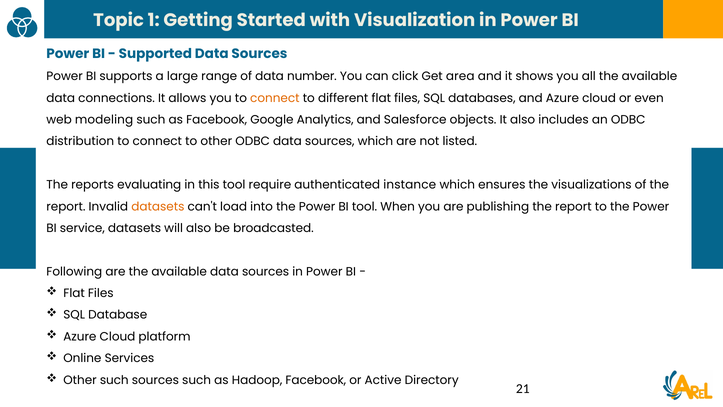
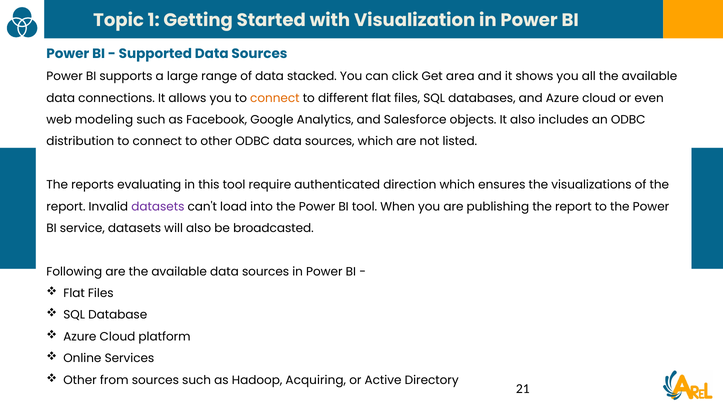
number: number -> stacked
instance: instance -> direction
datasets at (158, 206) colour: orange -> purple
Other such: such -> from
Hadoop Facebook: Facebook -> Acquiring
